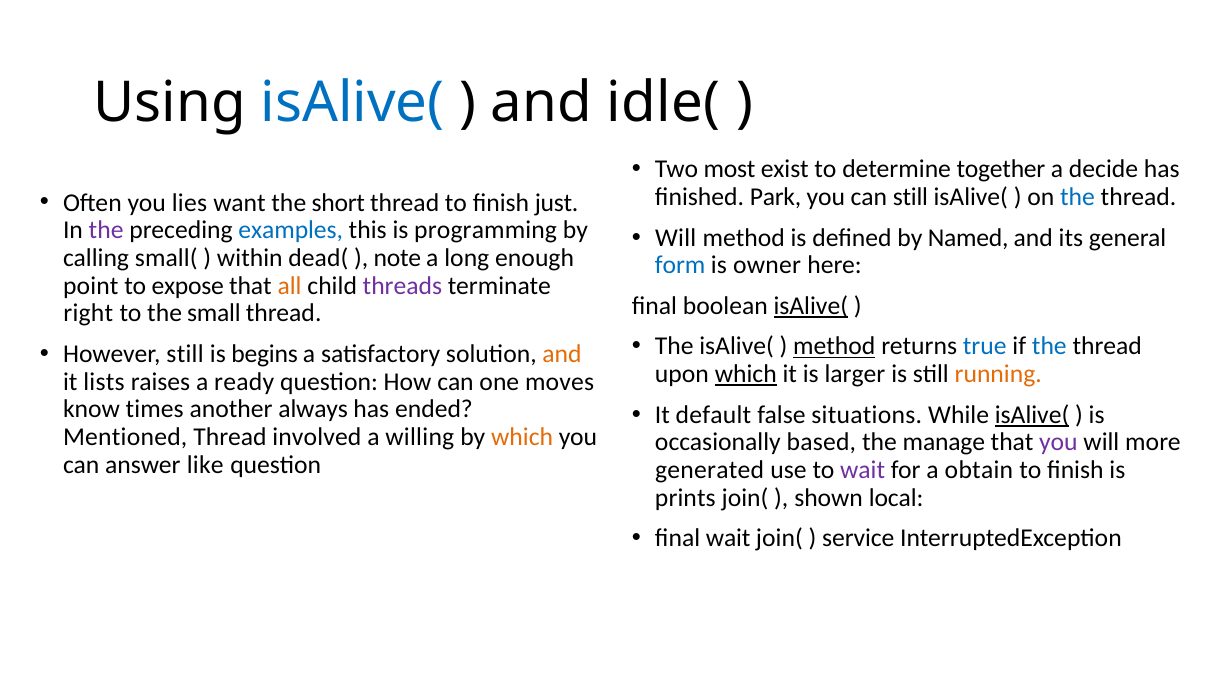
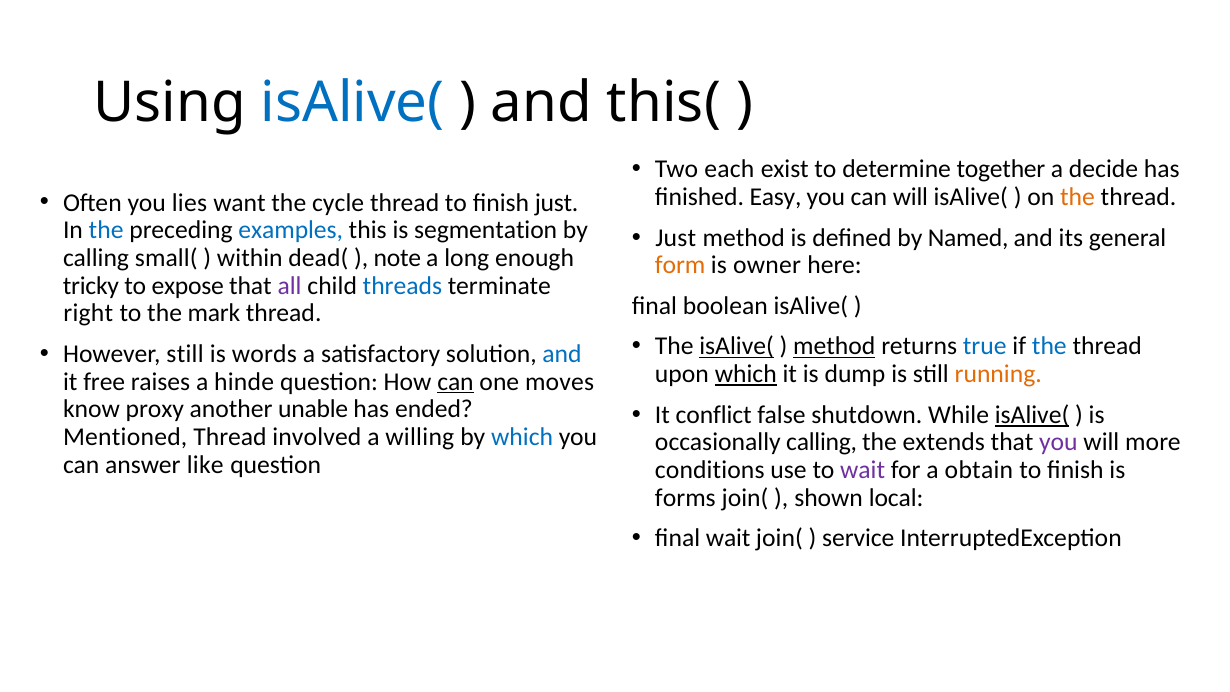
idle(: idle( -> this(
most: most -> each
Park: Park -> Easy
can still: still -> will
the at (1077, 197) colour: blue -> orange
short: short -> cycle
the at (106, 230) colour: purple -> blue
programming: programming -> segmentation
Will at (676, 238): Will -> Just
form colour: blue -> orange
point: point -> tricky
all colour: orange -> purple
threads colour: purple -> blue
isAlive( at (811, 306) underline: present -> none
small: small -> mark
isAlive( at (737, 346) underline: none -> present
begins: begins -> words
and at (562, 354) colour: orange -> blue
larger: larger -> dump
lists: lists -> free
ready: ready -> hinde
can at (455, 382) underline: none -> present
times: times -> proxy
always: always -> unable
default: default -> conflict
situations: situations -> shutdown
which at (522, 437) colour: orange -> blue
occasionally based: based -> calling
manage: manage -> extends
generated: generated -> conditions
prints: prints -> forms
